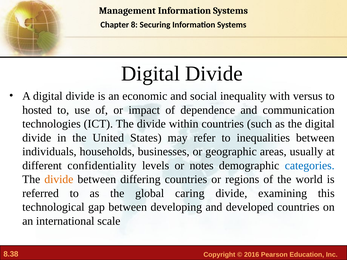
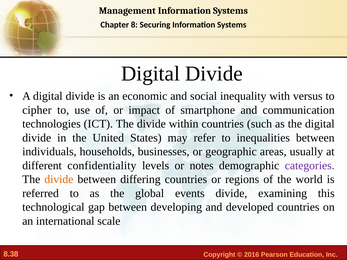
hosted: hosted -> cipher
dependence: dependence -> smartphone
categories colour: blue -> purple
caring: caring -> events
